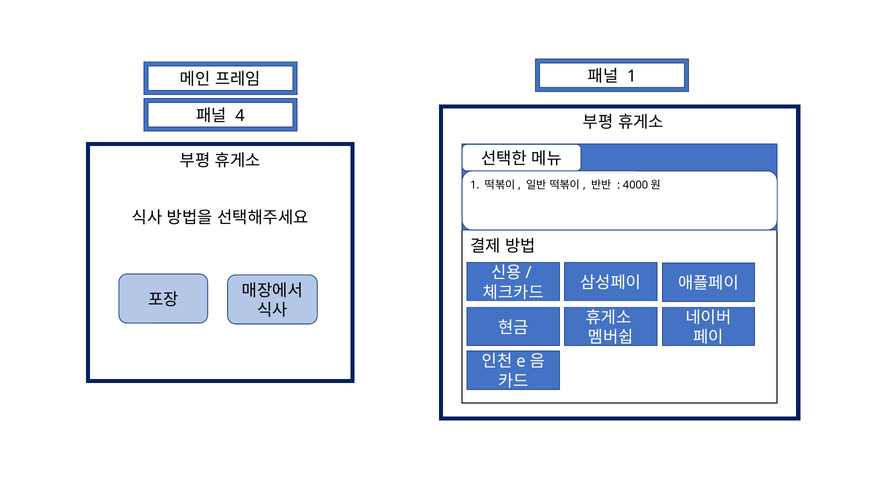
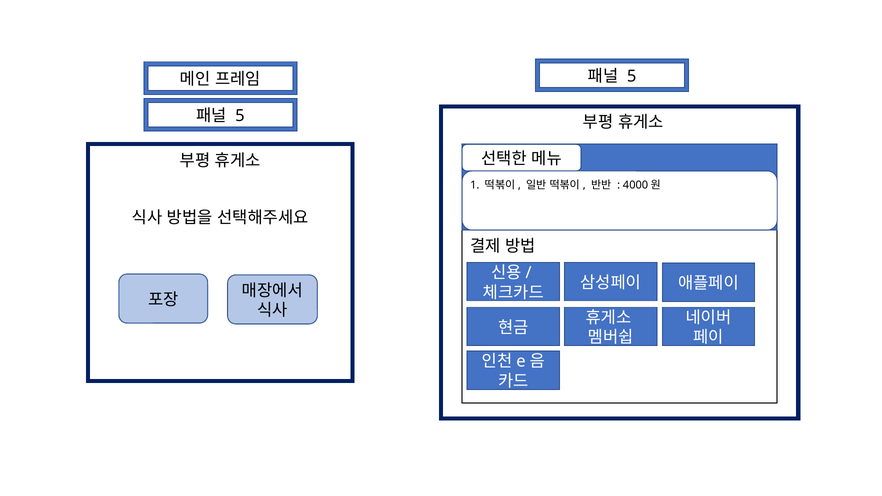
1 at (632, 76): 1 -> 5
4 at (240, 116): 4 -> 5
